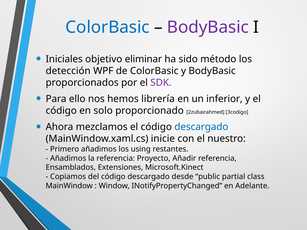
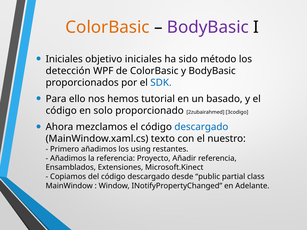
ColorBasic at (108, 27) colour: blue -> orange
objetivo eliminar: eliminar -> iniciales
SDK colour: purple -> blue
librería: librería -> tutorial
inferior: inferior -> basado
inicie: inicie -> texto
